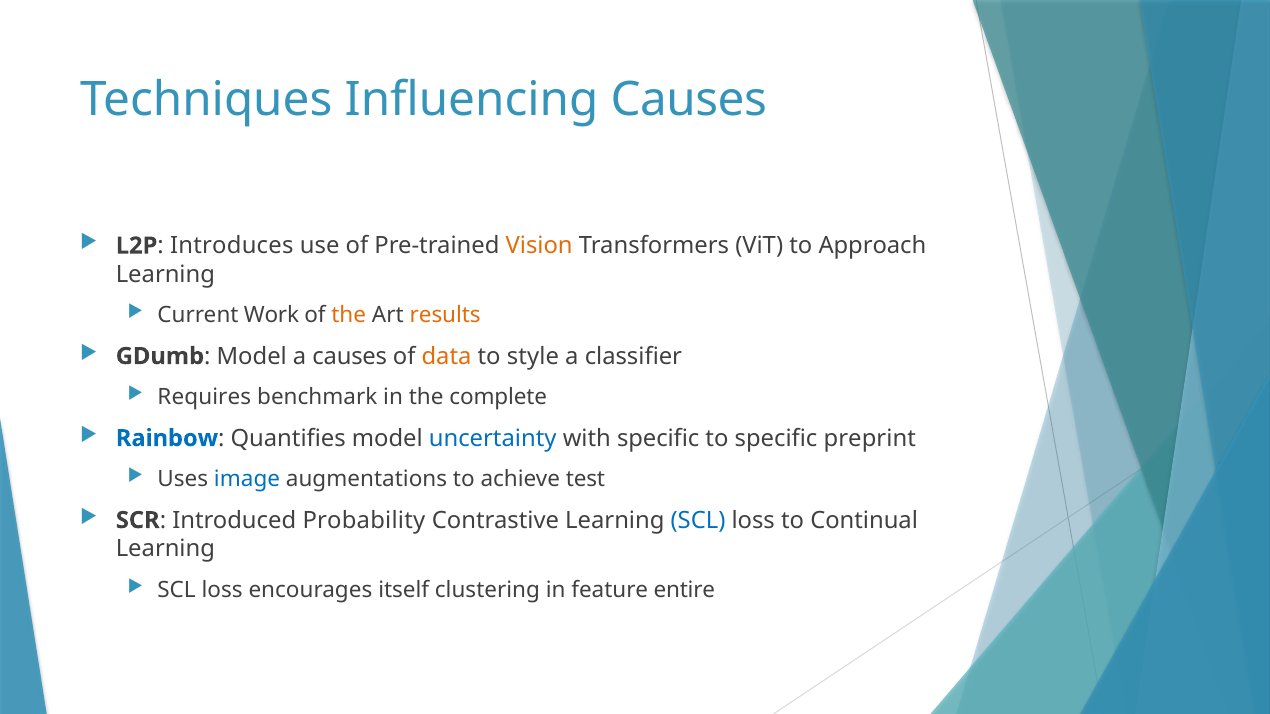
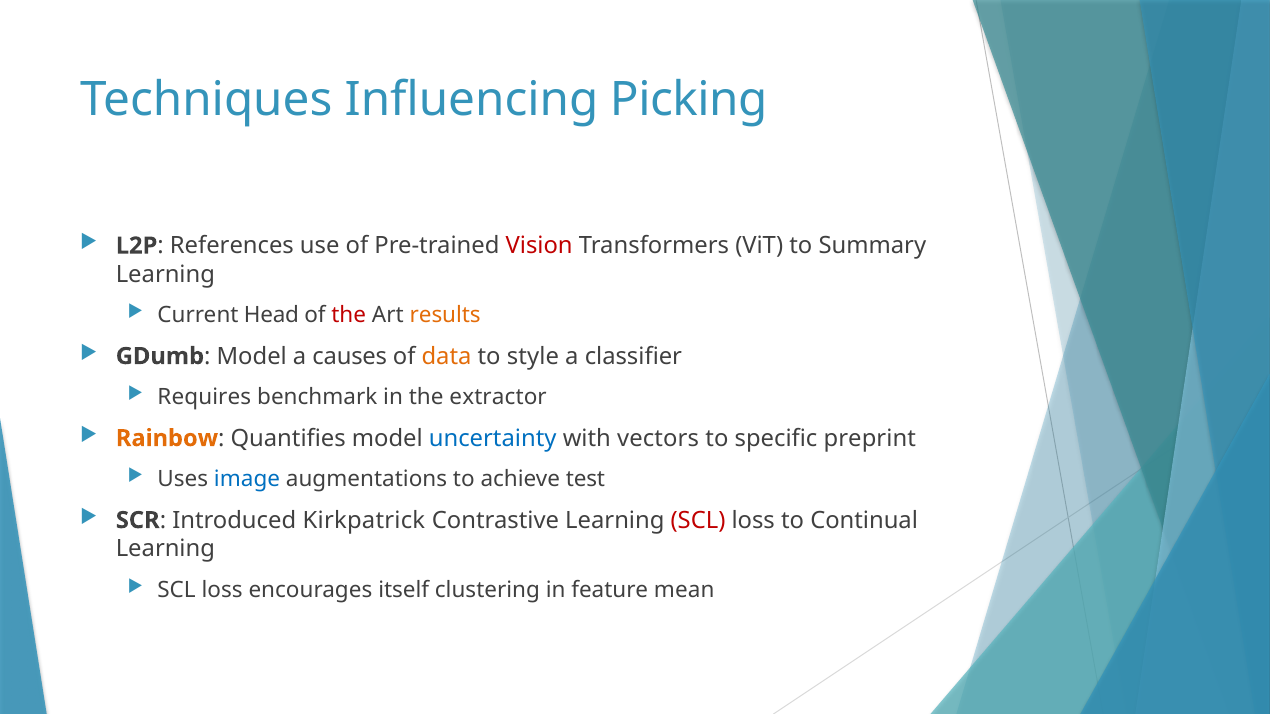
Influencing Causes: Causes -> Picking
Introduces: Introduces -> References
Vision colour: orange -> red
Approach: Approach -> Summary
Work: Work -> Head
the at (349, 315) colour: orange -> red
complete: complete -> extractor
Rainbow colour: blue -> orange
with specific: specific -> vectors
Probability: Probability -> Kirkpatrick
SCL at (698, 521) colour: blue -> red
entire: entire -> mean
